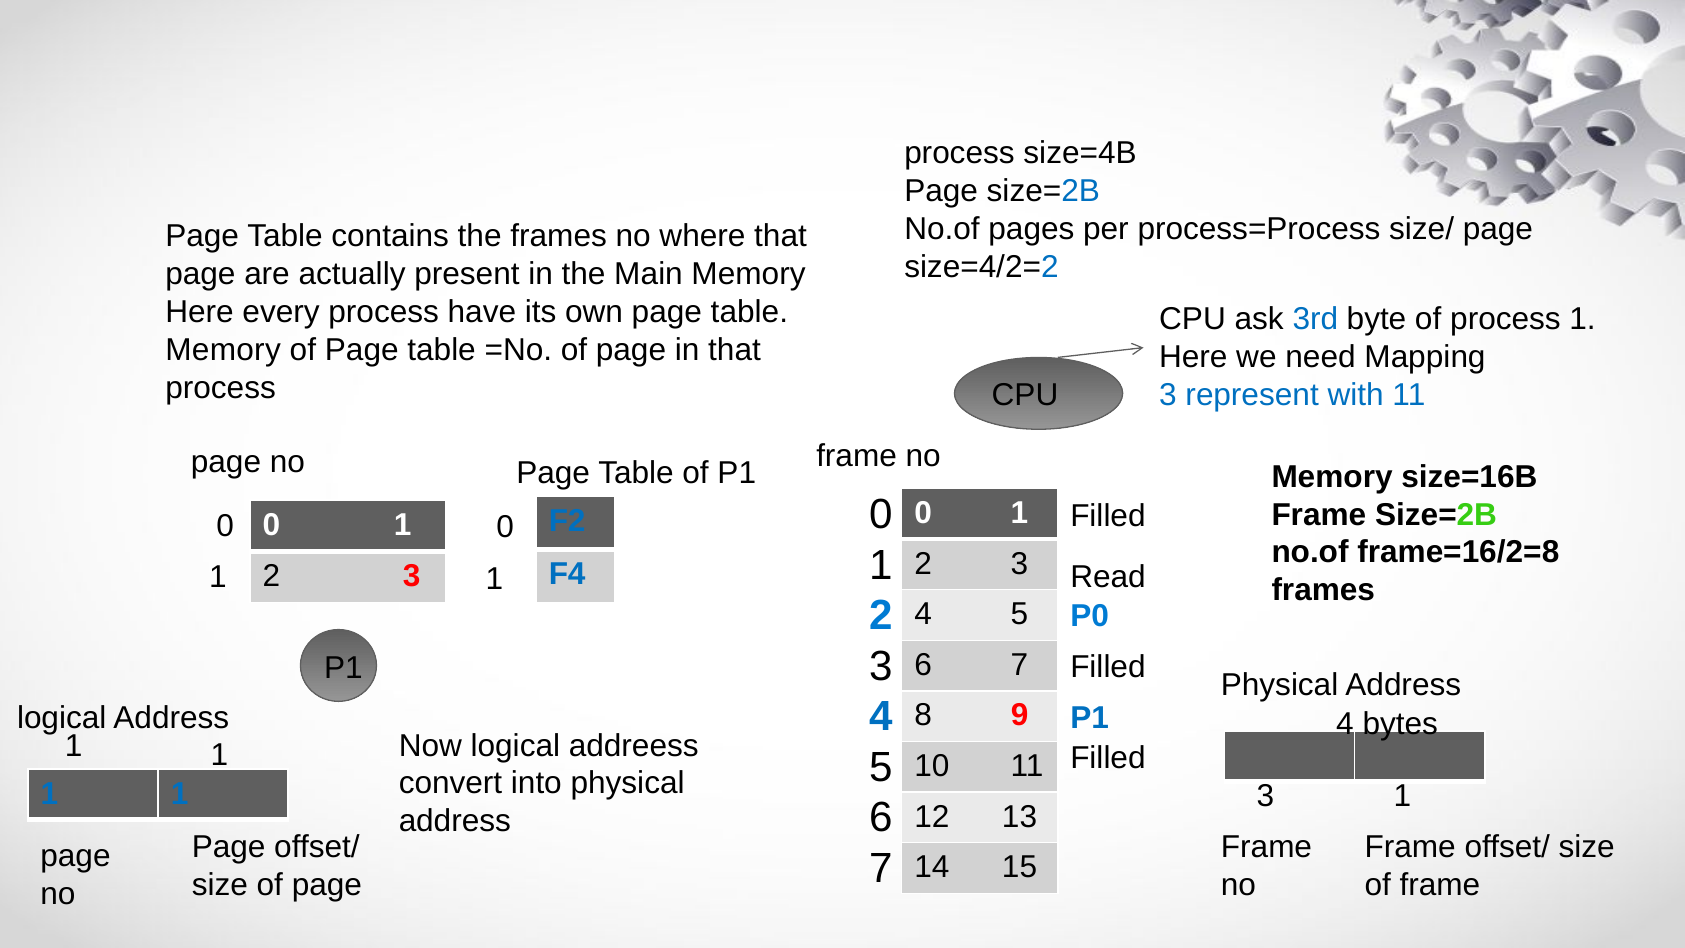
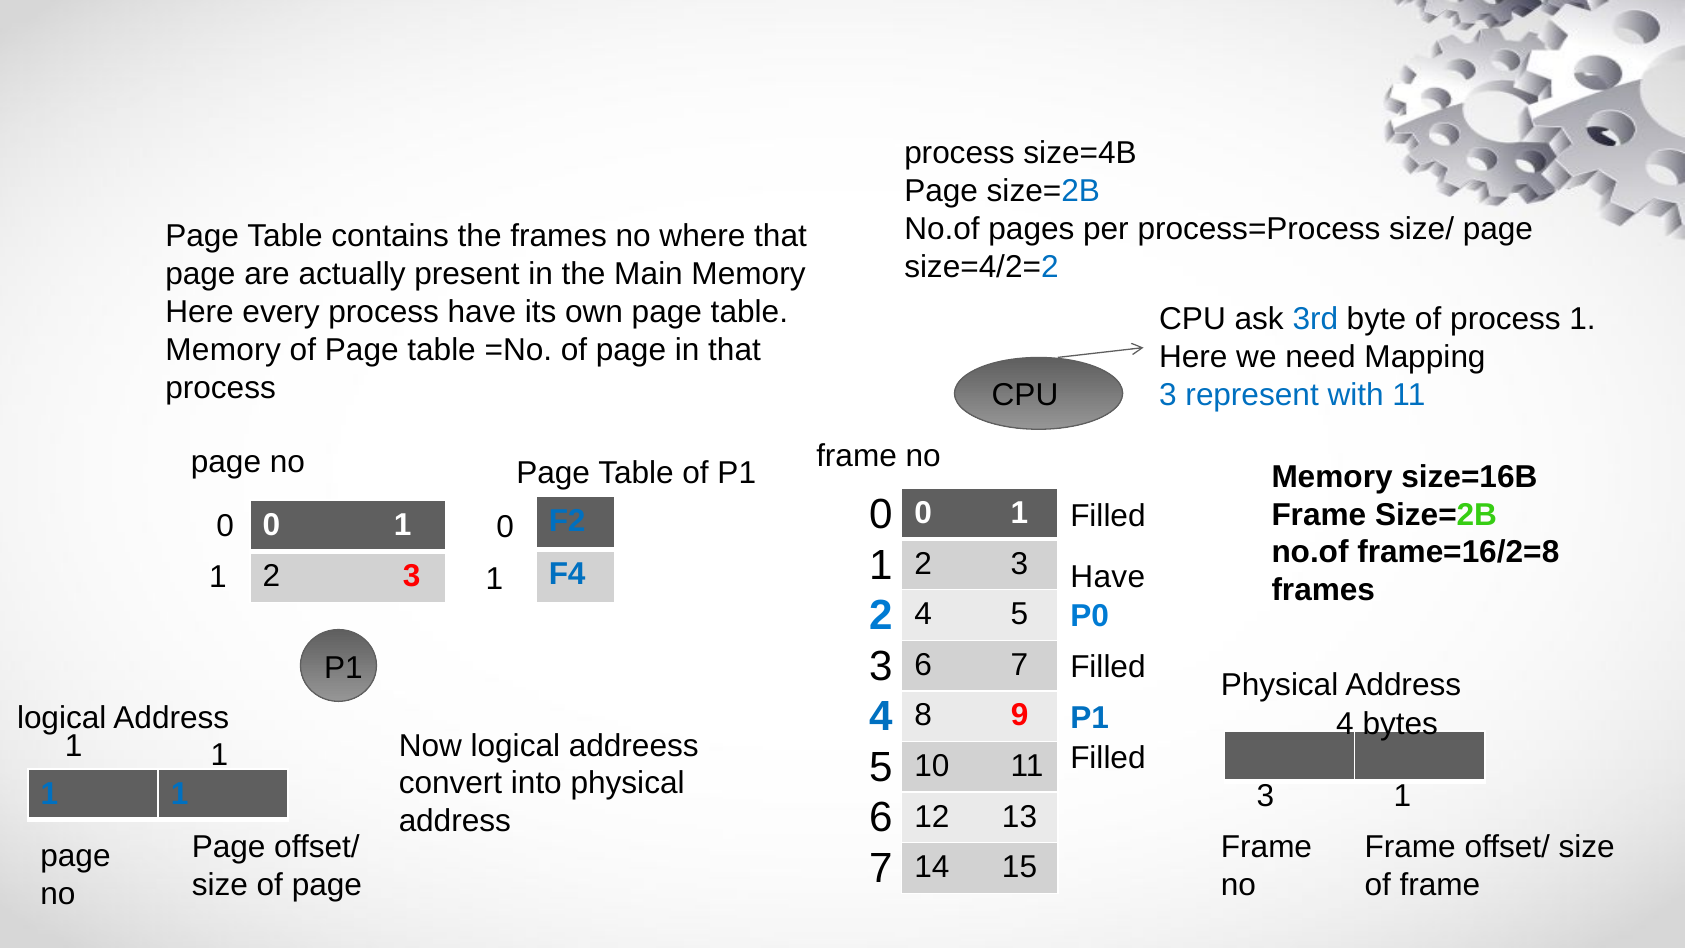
Read at (1108, 577): Read -> Have
